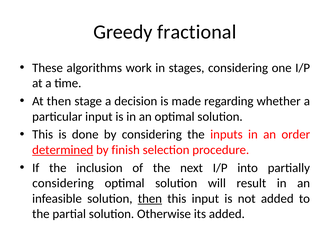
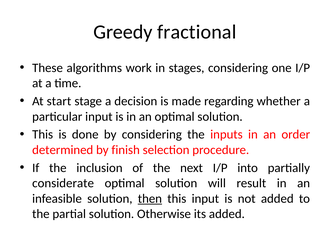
At then: then -> start
determined underline: present -> none
considering at (63, 184): considering -> considerate
